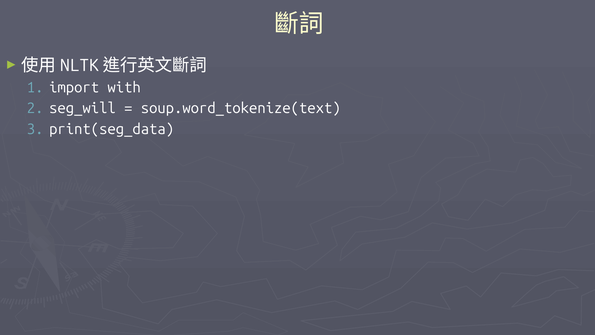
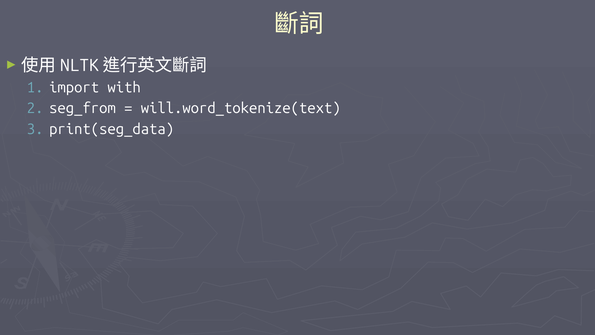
seg_will: seg_will -> seg_from
soup.word_tokenize(text: soup.word_tokenize(text -> will.word_tokenize(text
